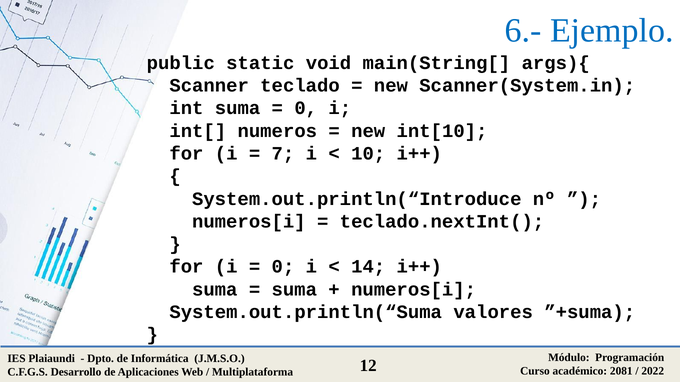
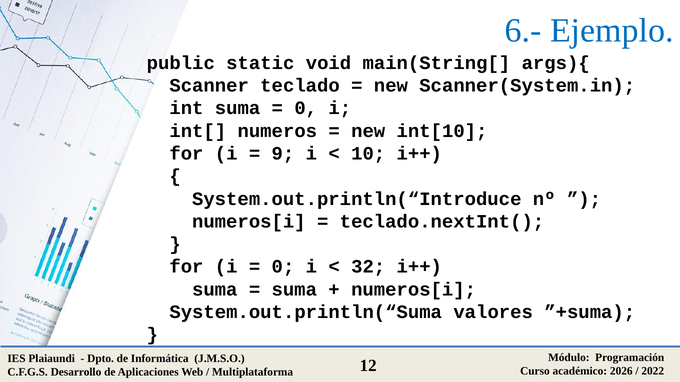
7: 7 -> 9
14: 14 -> 32
2081: 2081 -> 2026
